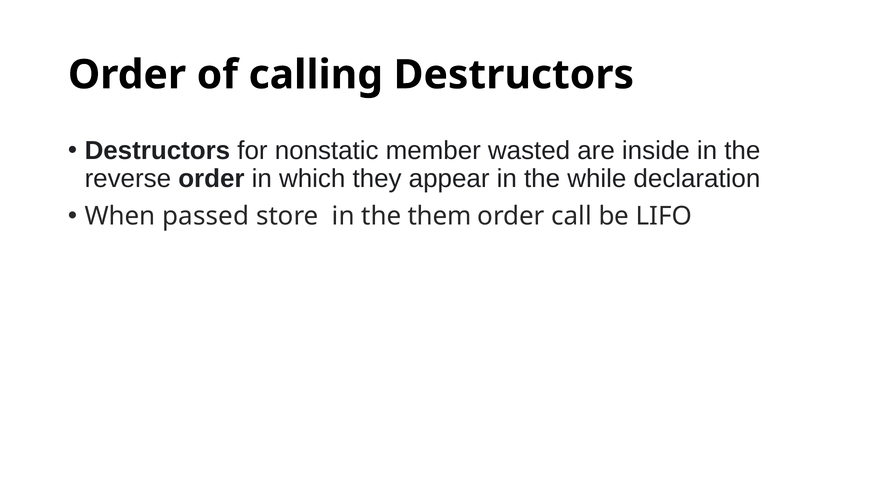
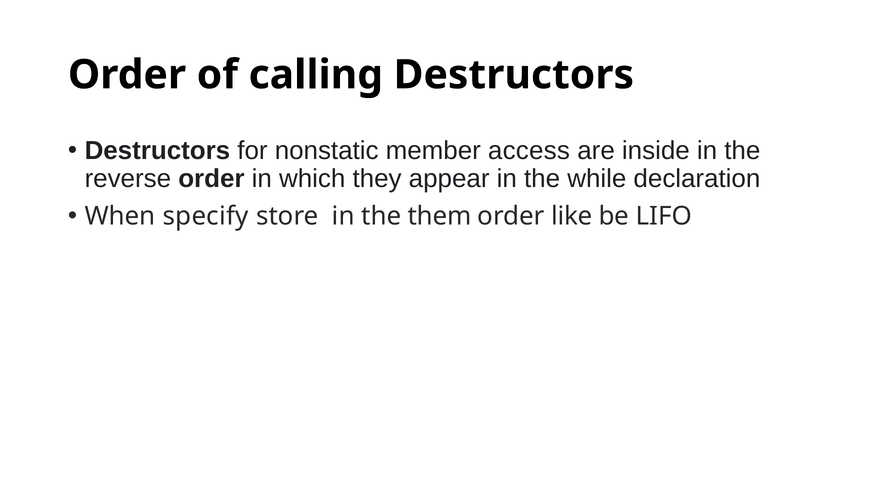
wasted: wasted -> access
passed: passed -> specify
call: call -> like
